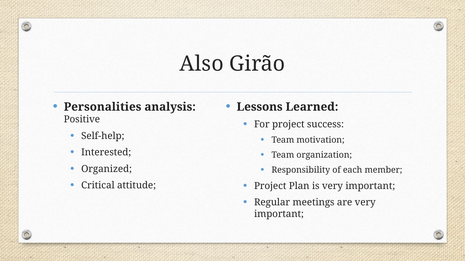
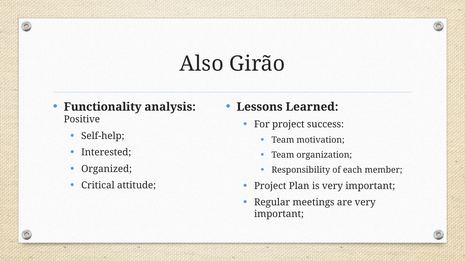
Personalities: Personalities -> Functionality
